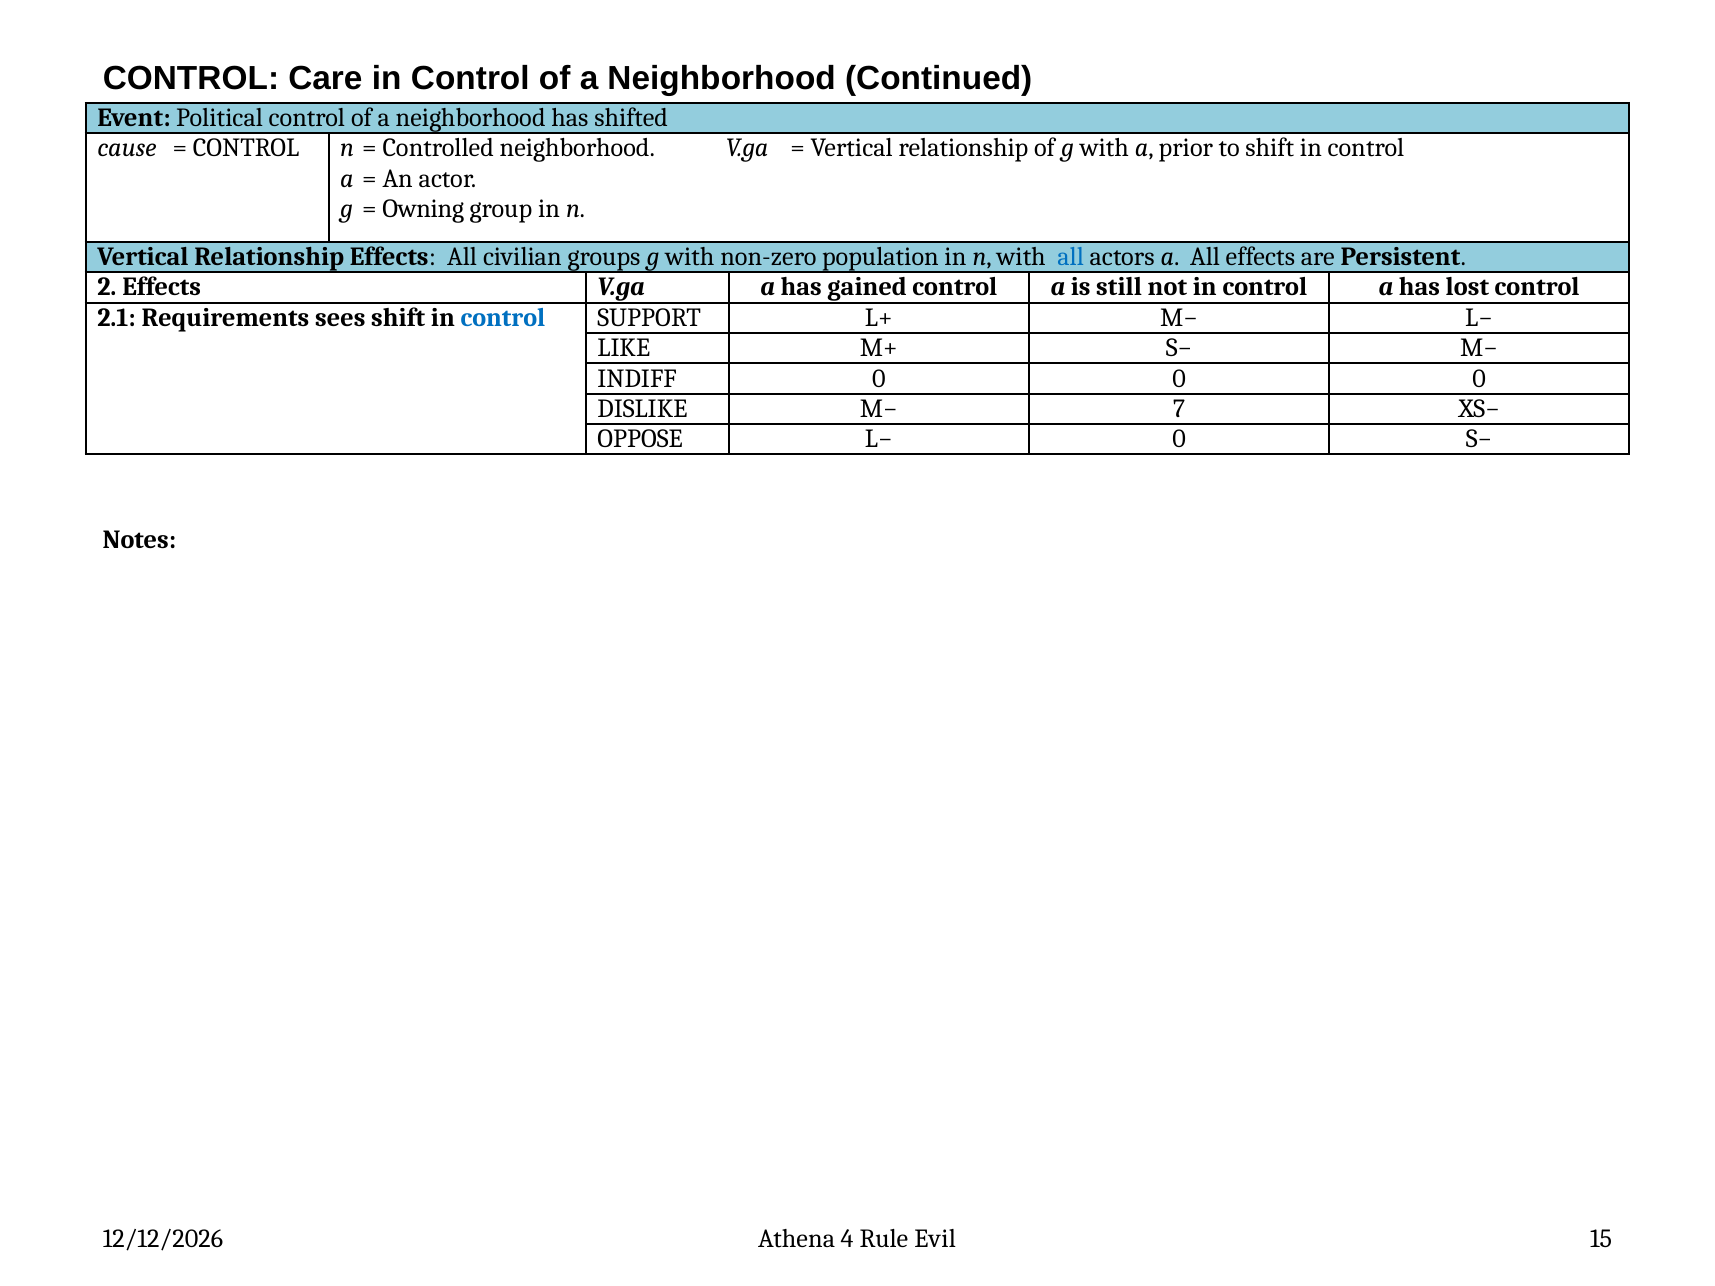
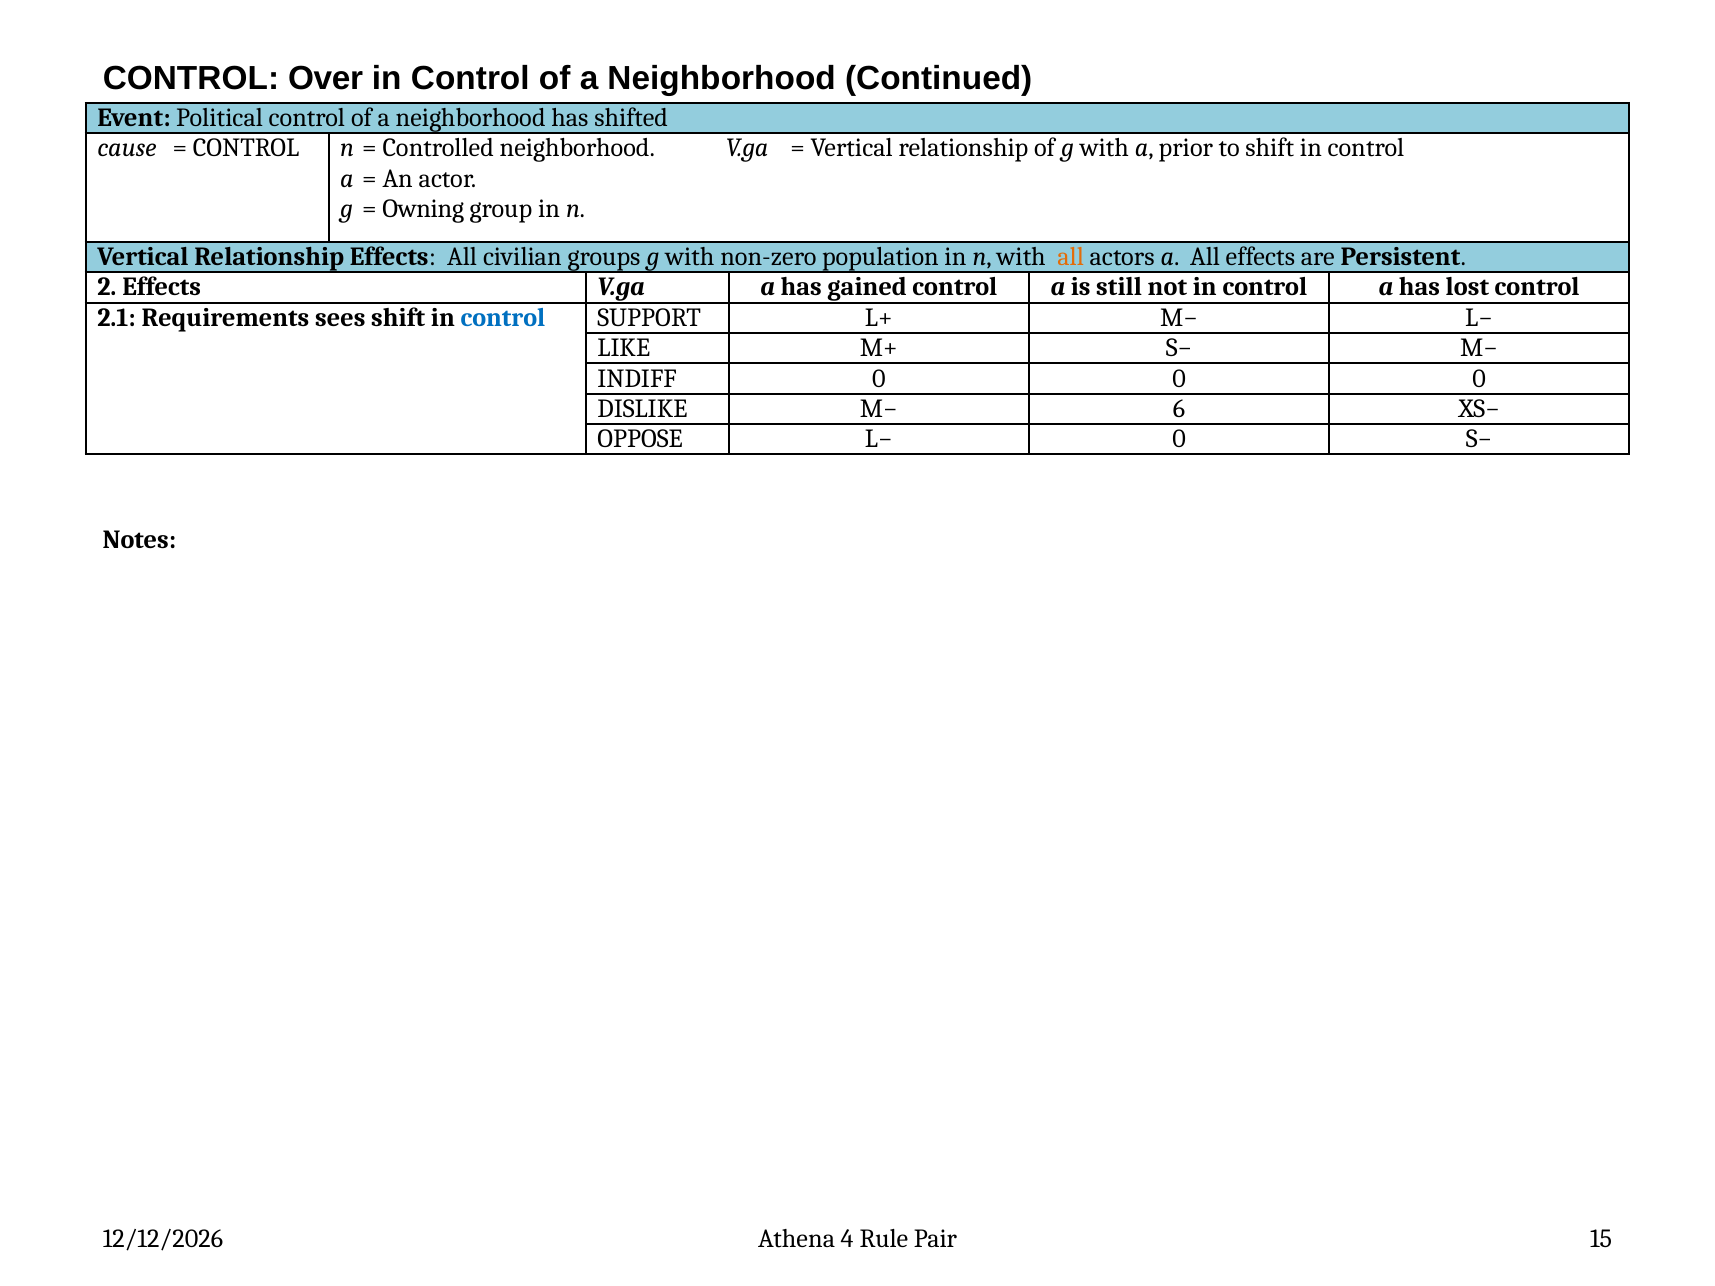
Care: Care -> Over
all at (1071, 257) colour: blue -> orange
7: 7 -> 6
Evil: Evil -> Pair
